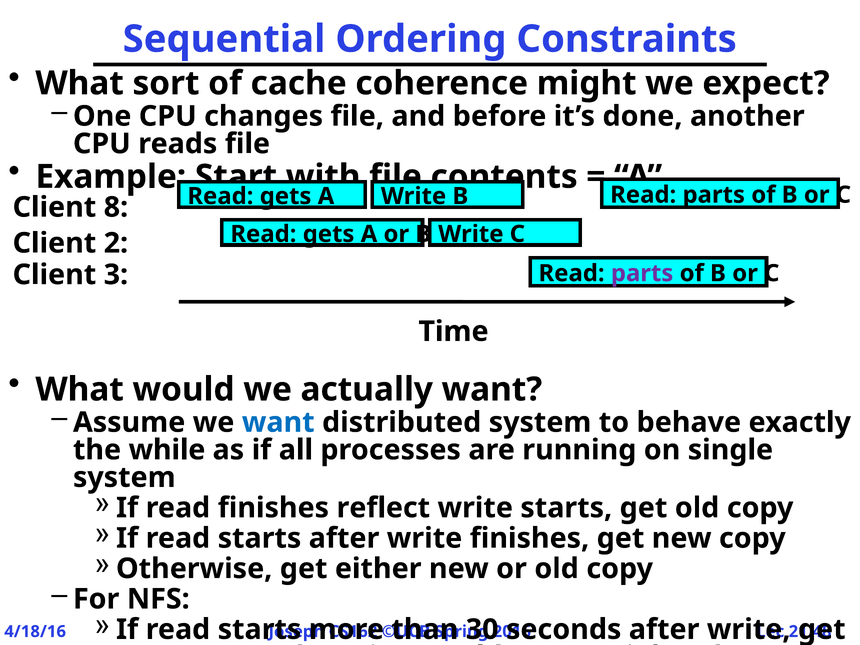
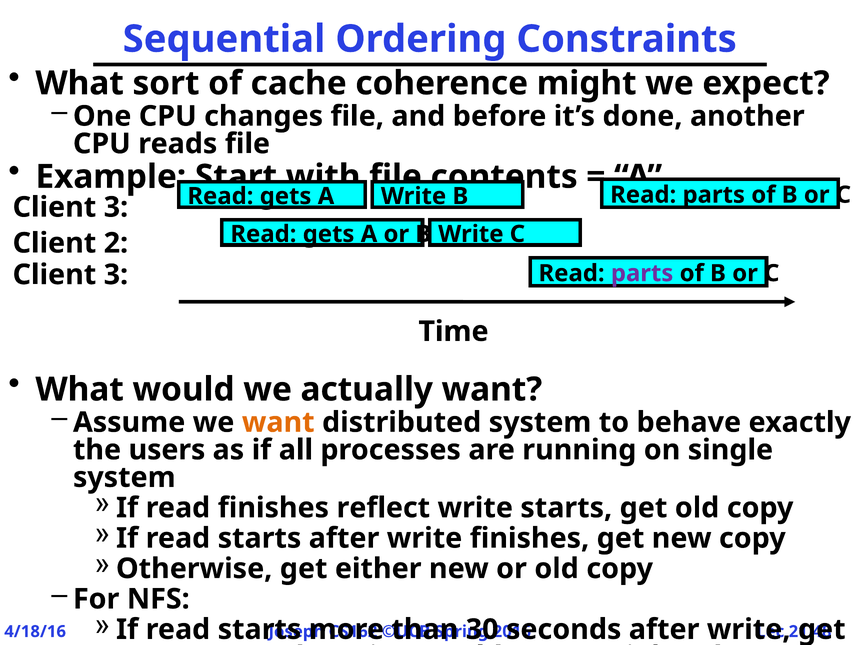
8 at (116, 207): 8 -> 3
want at (278, 422) colour: blue -> orange
while: while -> users
